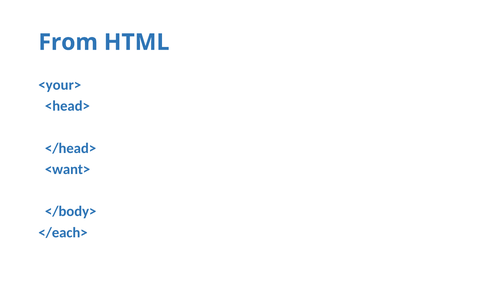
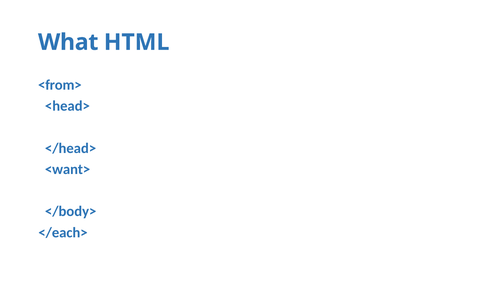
From: From -> What
<your>: <your> -> <from>
